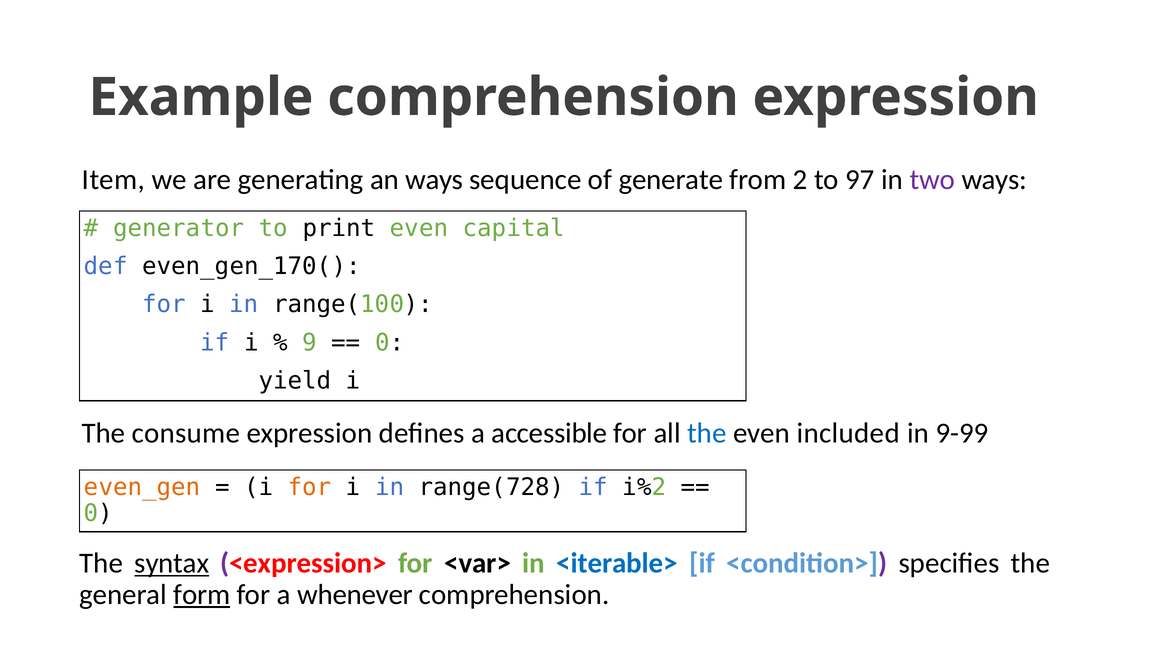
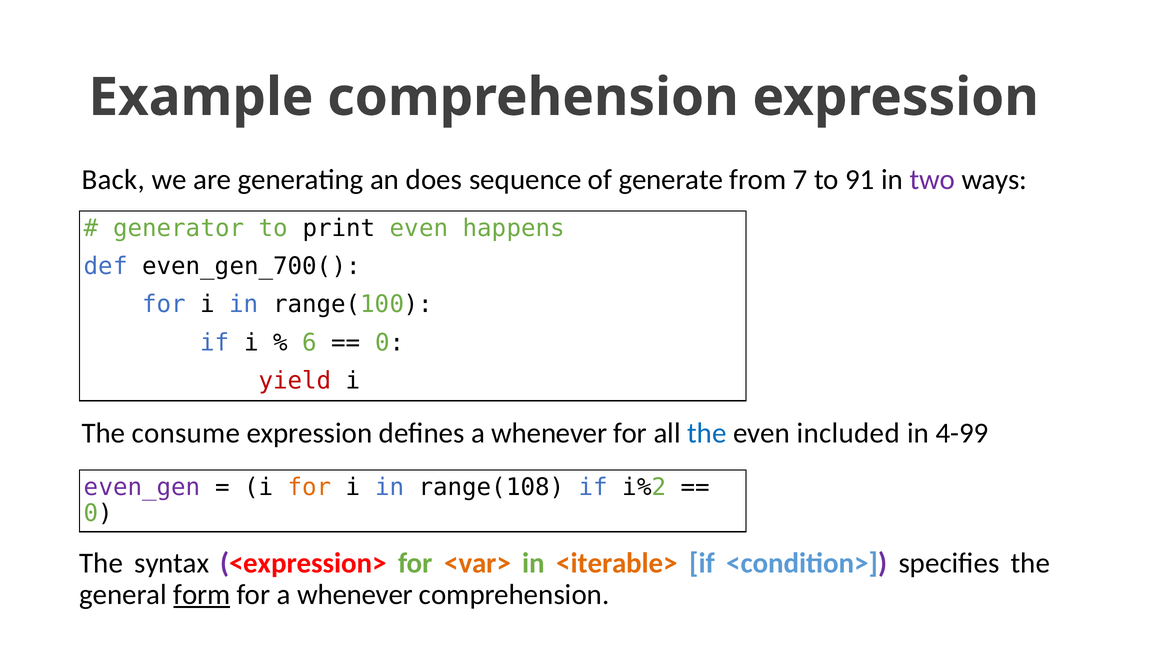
Item: Item -> Back
an ways: ways -> does
2: 2 -> 7
97: 97 -> 91
capital: capital -> happens
even_gen_170(: even_gen_170( -> even_gen_700(
9: 9 -> 6
yield colour: black -> red
defines a accessible: accessible -> whenever
9-99: 9-99 -> 4-99
even_gen colour: orange -> purple
range(728: range(728 -> range(108
syntax underline: present -> none
<var> colour: black -> orange
<iterable> colour: blue -> orange
